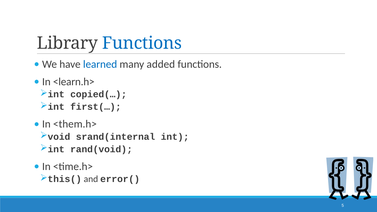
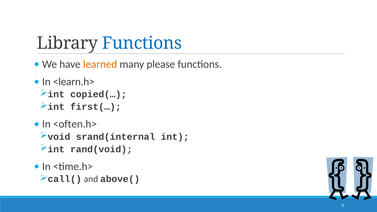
learned colour: blue -> orange
added: added -> please
<them.h>: <them.h> -> <often.h>
this(: this( -> call(
error(: error( -> above(
